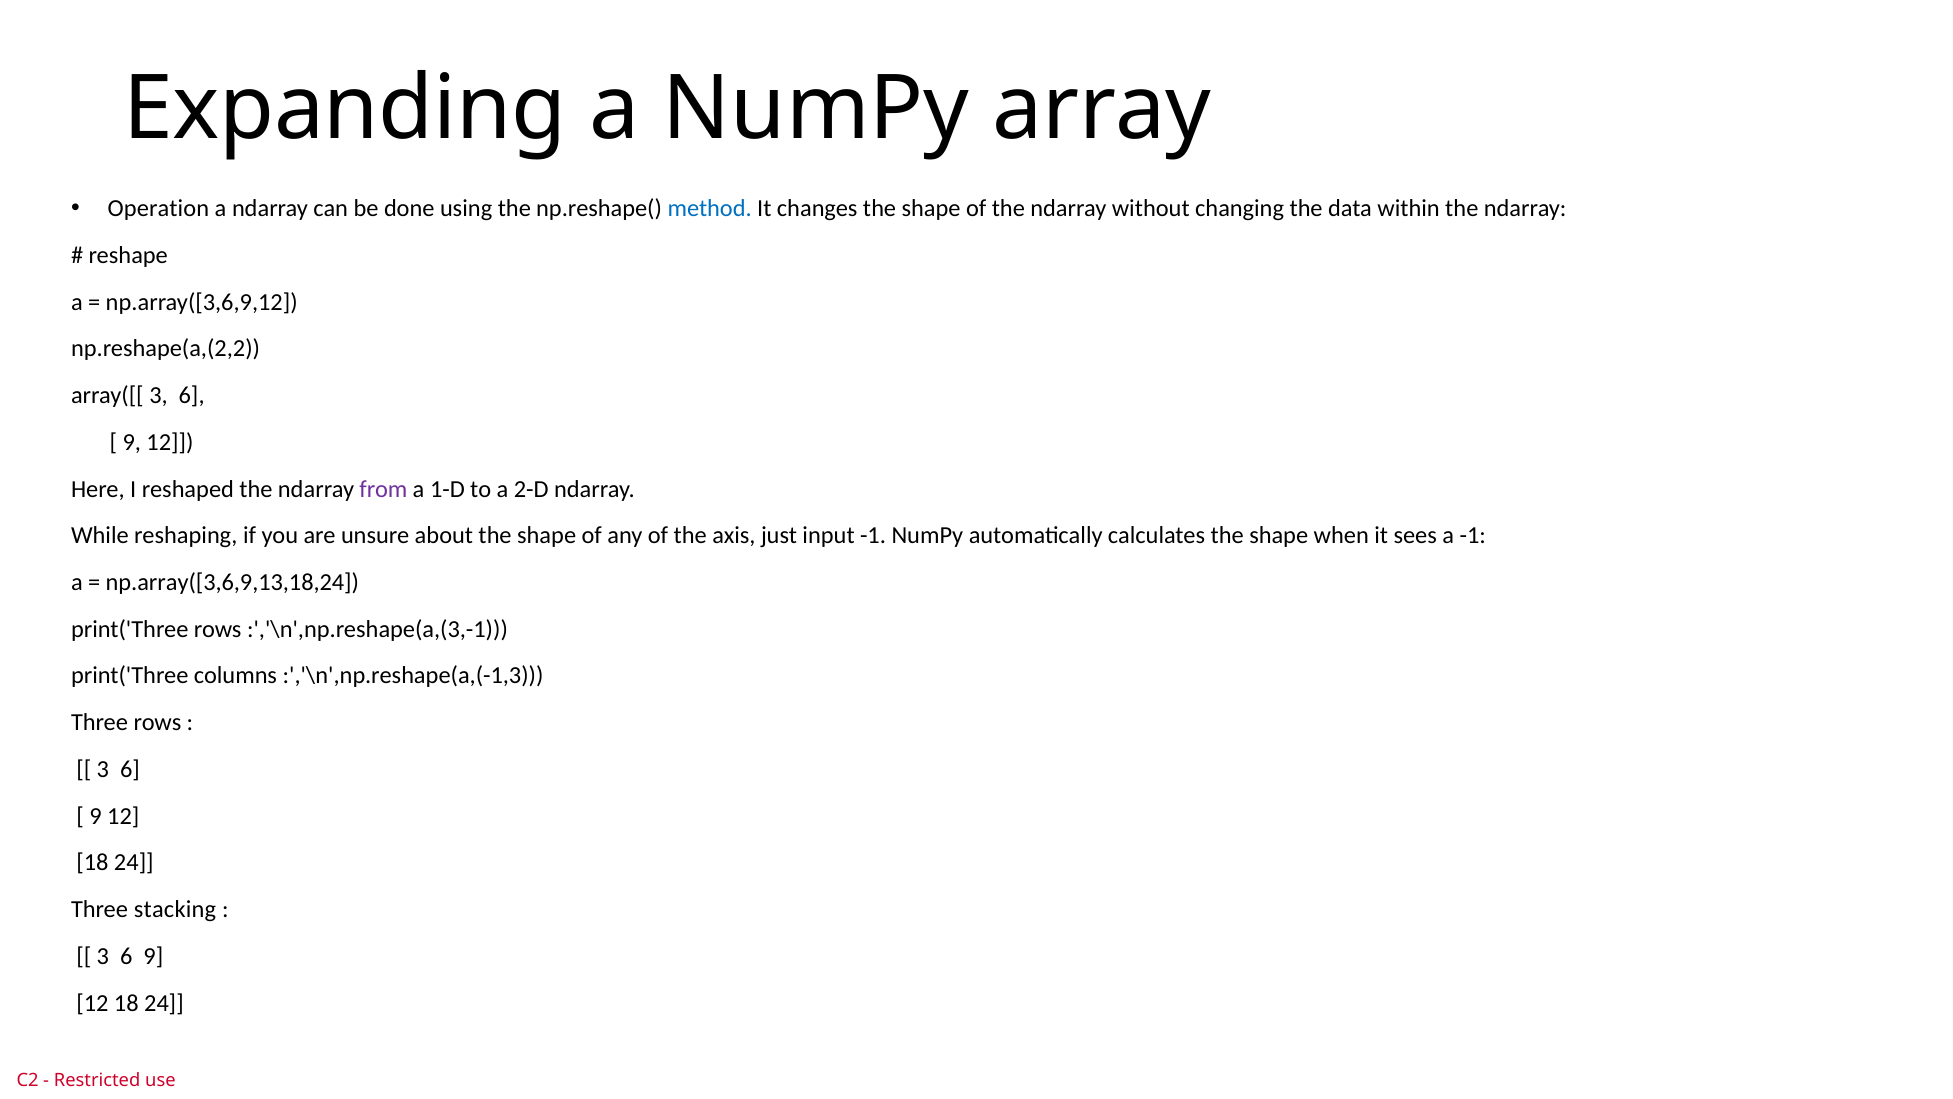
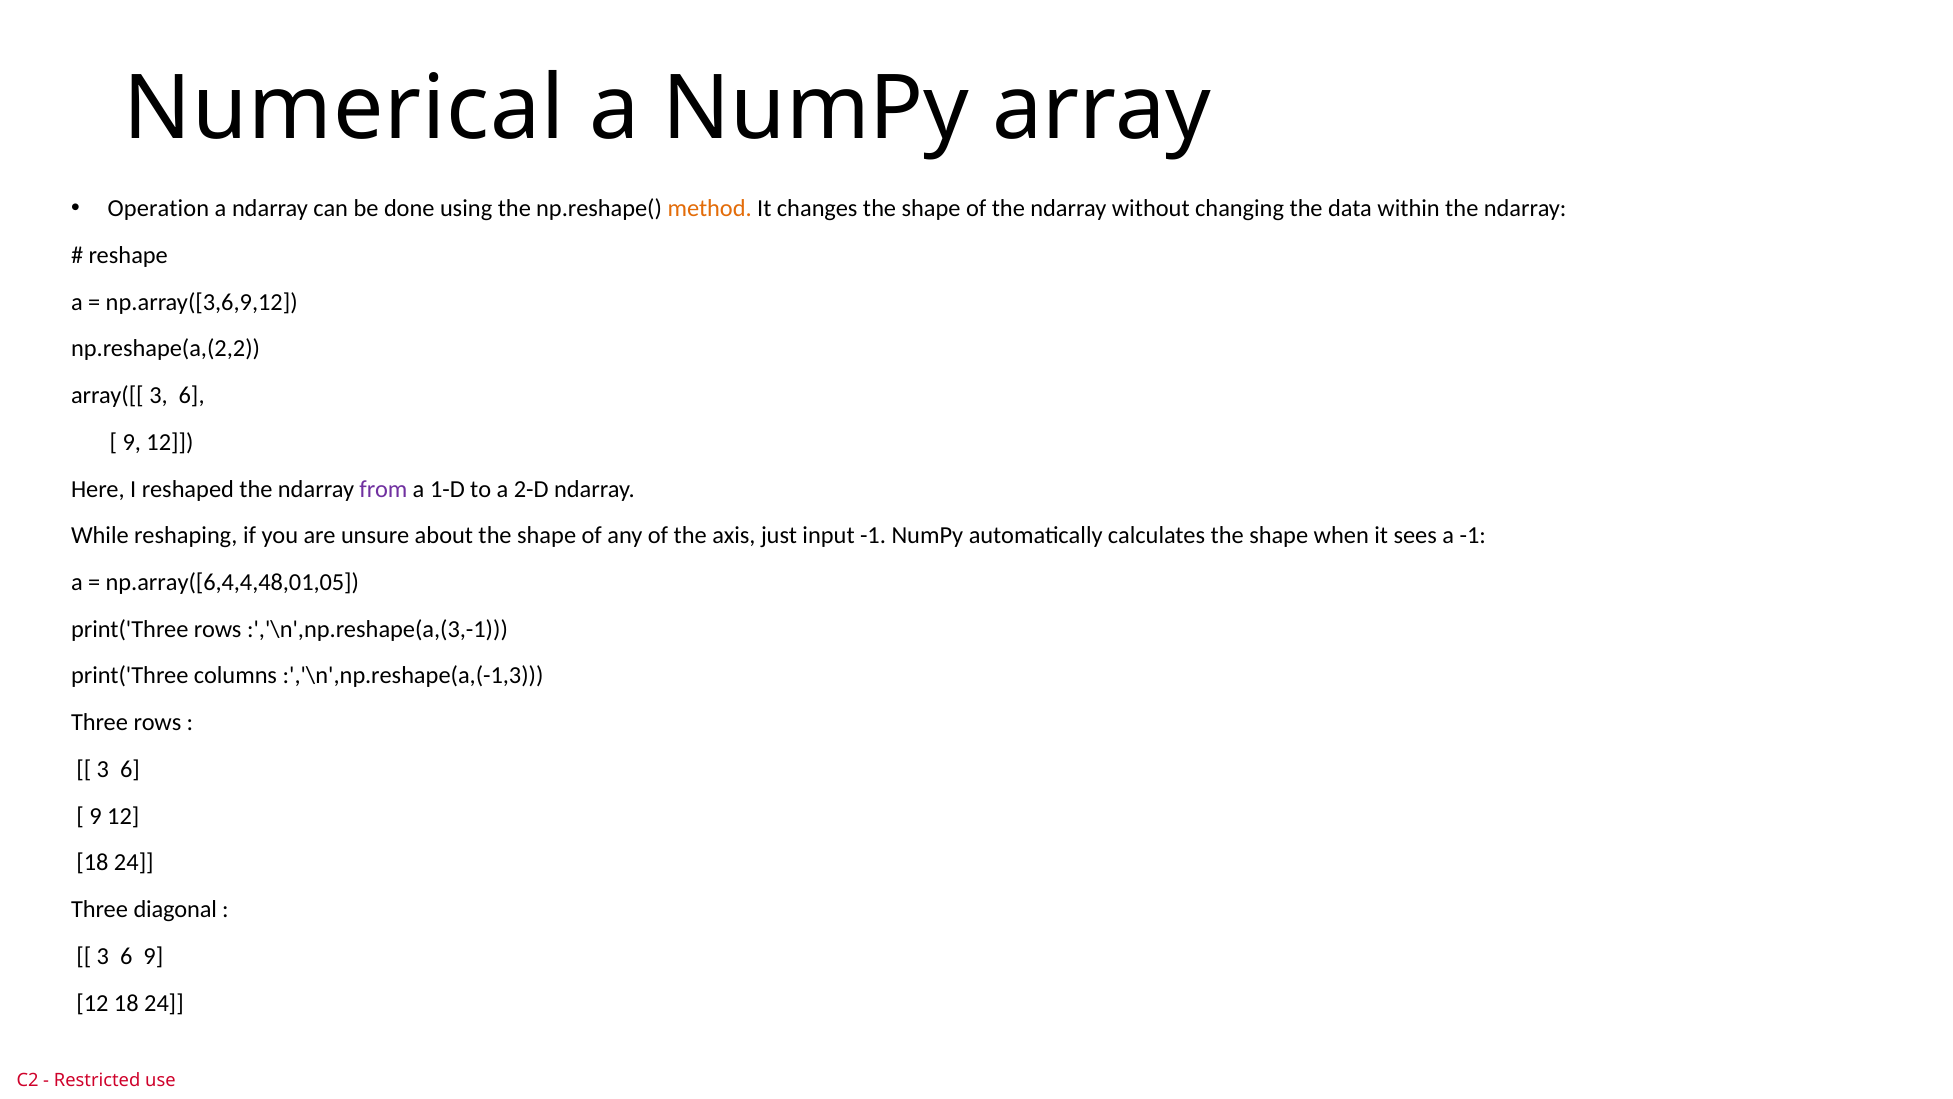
Expanding: Expanding -> Numerical
method colour: blue -> orange
np.array([3,6,9,13,18,24: np.array([3,6,9,13,18,24 -> np.array([6,4,4,48,01,05
stacking: stacking -> diagonal
